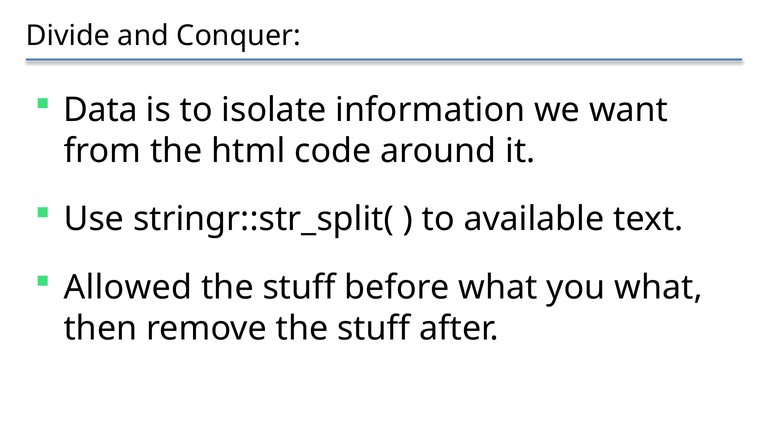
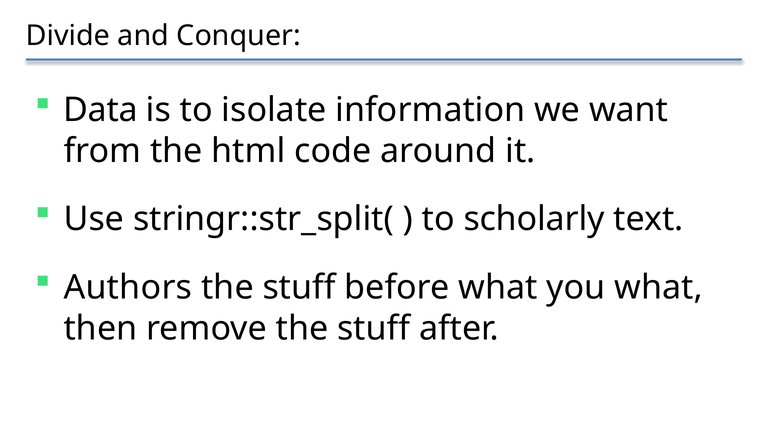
available: available -> scholarly
Allowed: Allowed -> Authors
